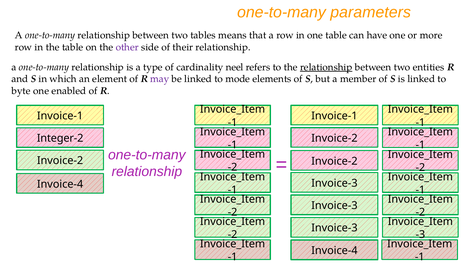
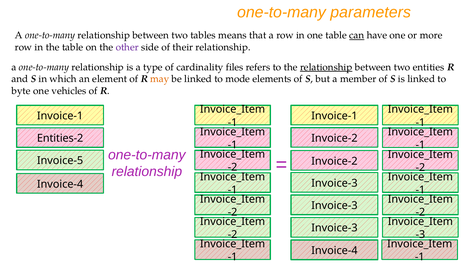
can underline: none -> present
neel: neel -> files
may colour: purple -> orange
enabled: enabled -> vehicles
Integer-2: Integer-2 -> Entities-2
Invoice-2 at (60, 161): Invoice-2 -> Invoice-5
